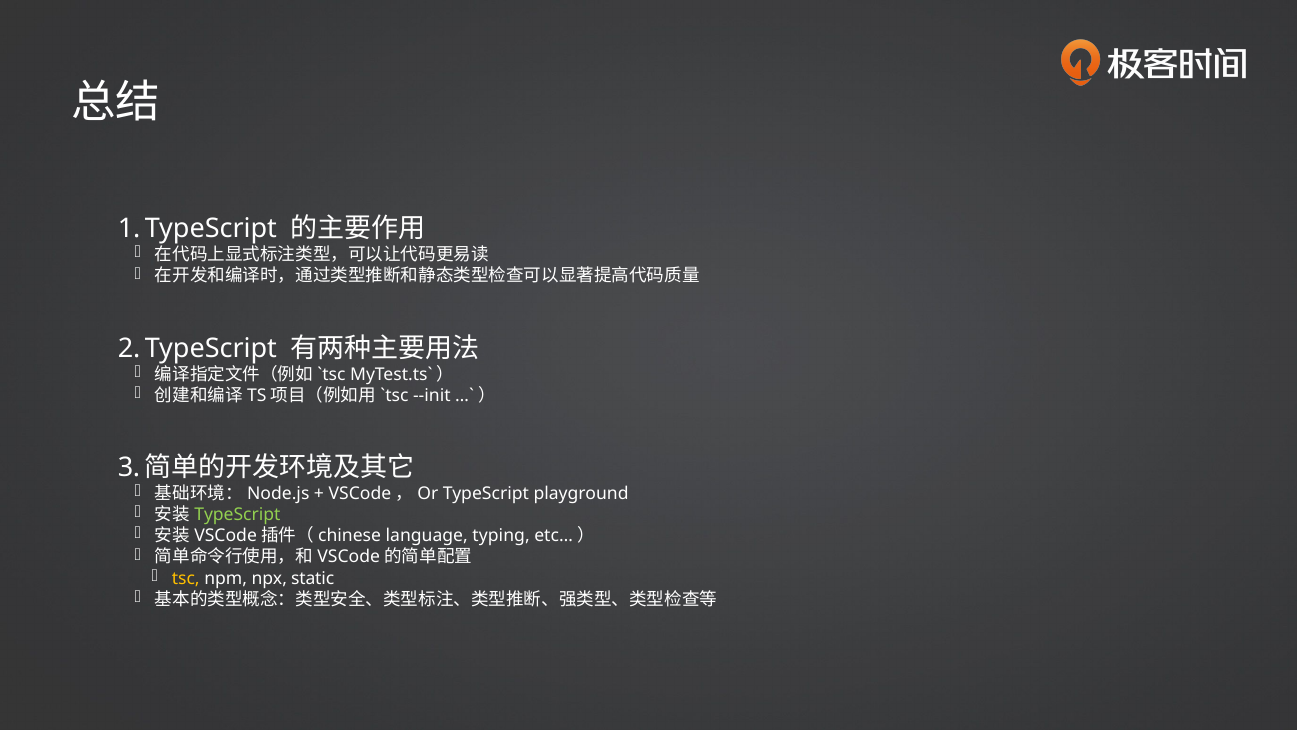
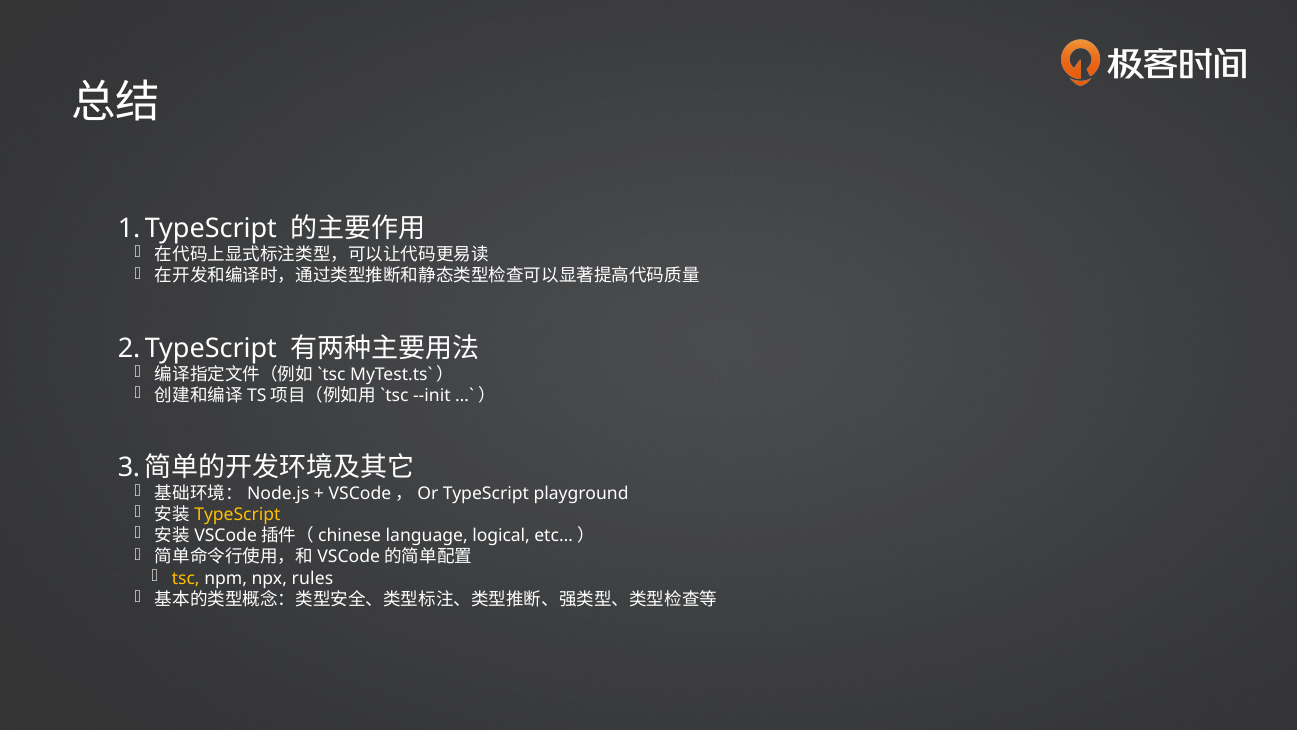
TypeScript at (237, 515) colour: light green -> yellow
typing: typing -> logical
static: static -> rules
